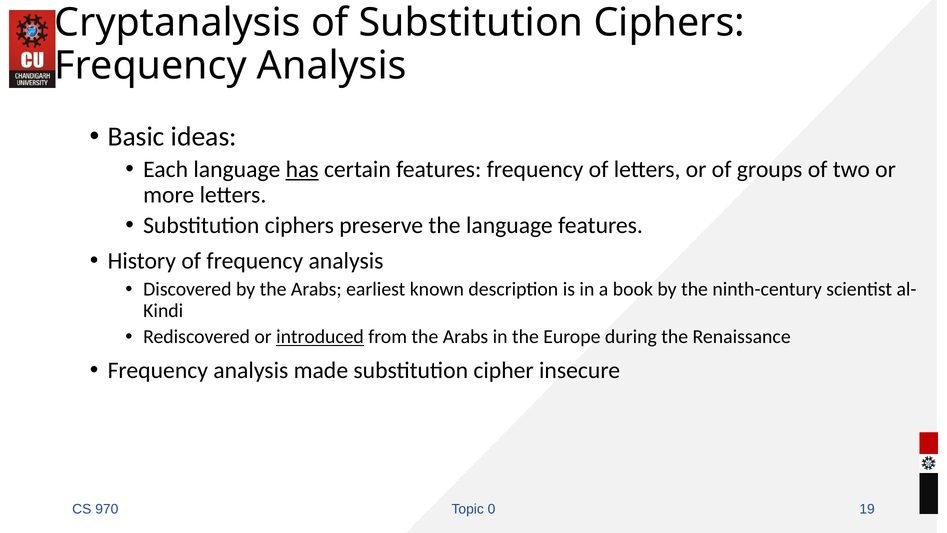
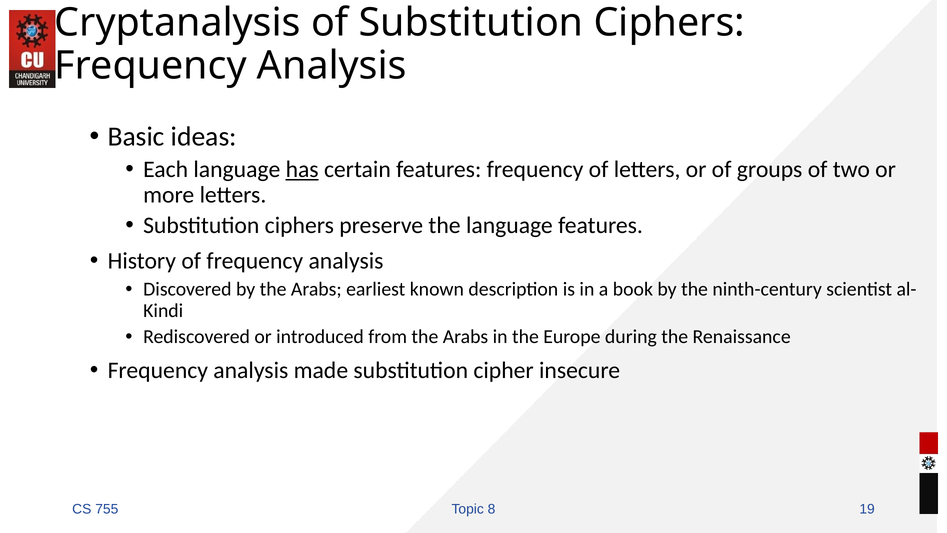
introduced underline: present -> none
970: 970 -> 755
0: 0 -> 8
